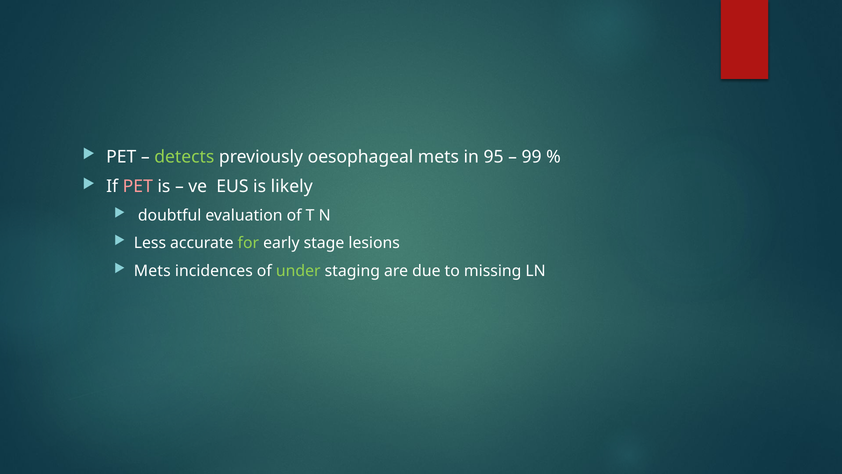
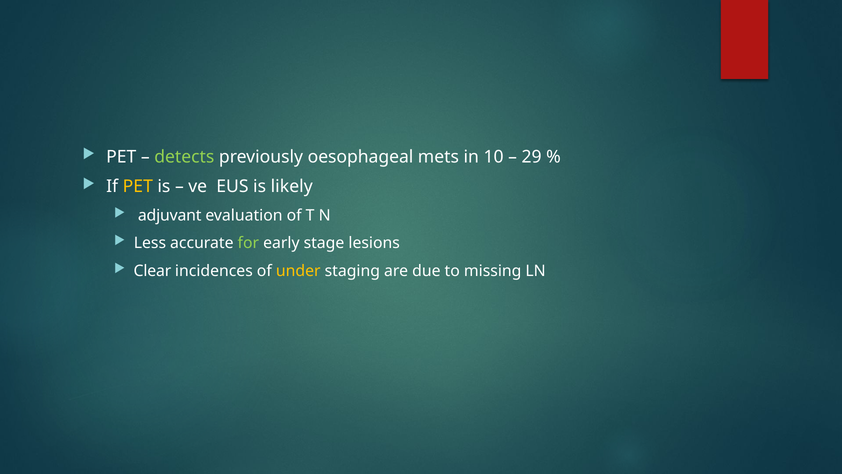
95: 95 -> 10
99: 99 -> 29
PET at (138, 187) colour: pink -> yellow
doubtful: doubtful -> adjuvant
Mets at (152, 271): Mets -> Clear
under colour: light green -> yellow
